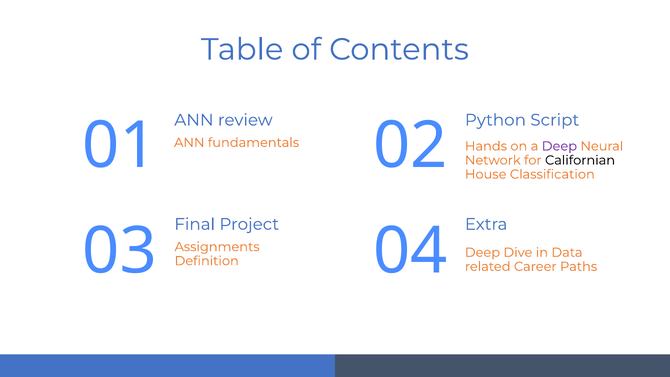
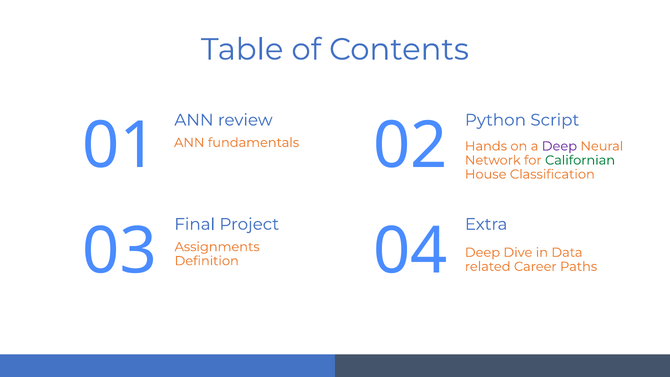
Californian colour: black -> green
